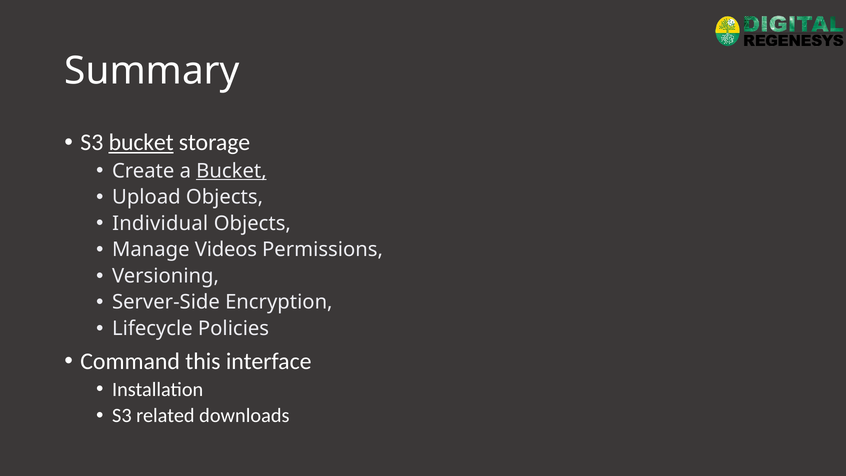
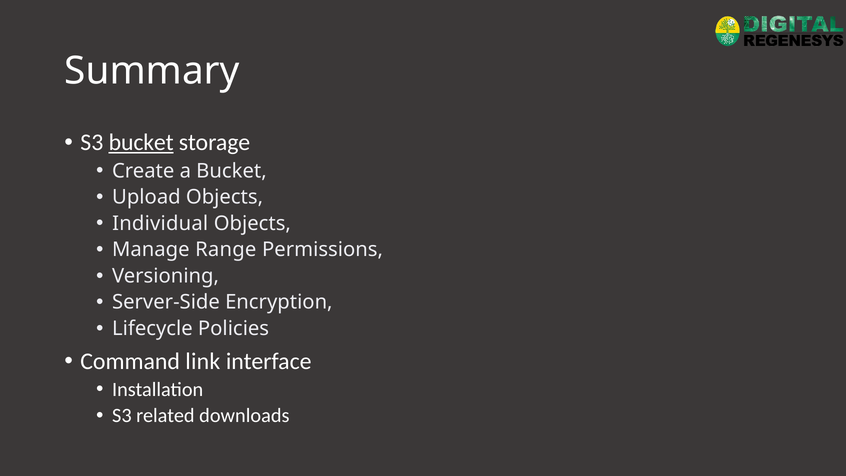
Bucket at (231, 171) underline: present -> none
Videos: Videos -> Range
this: this -> link
